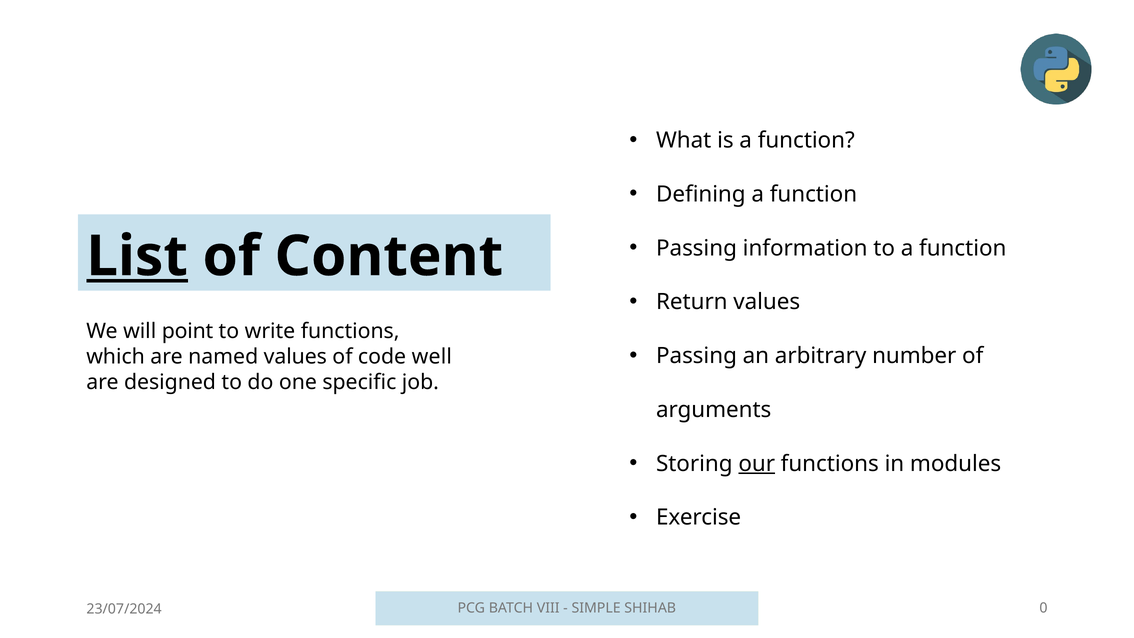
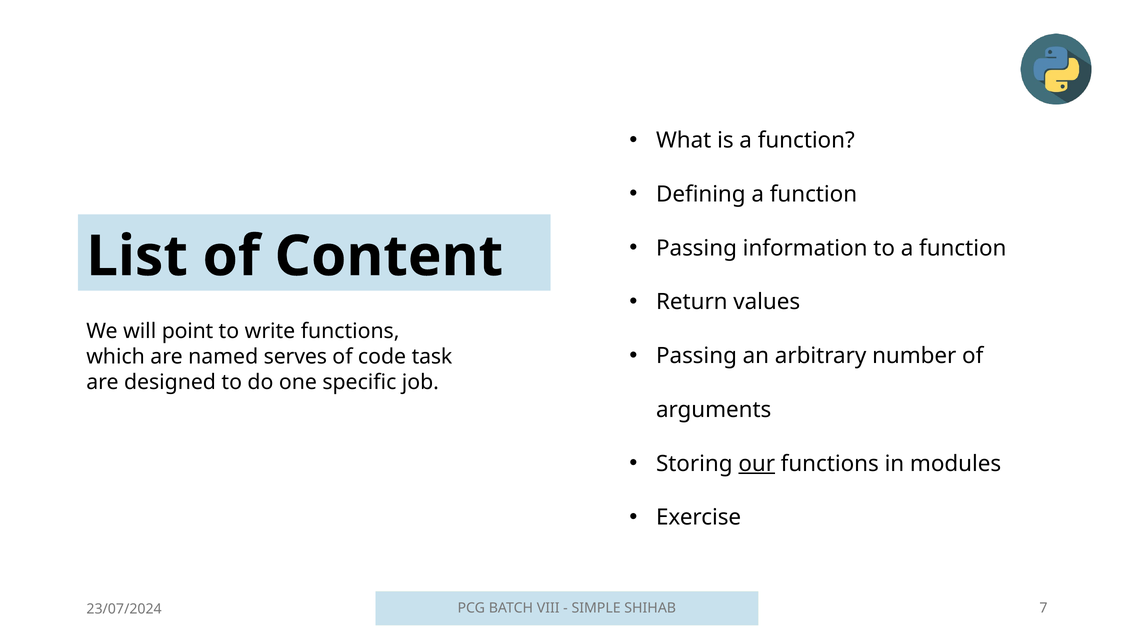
List underline: present -> none
named values: values -> serves
well: well -> task
0: 0 -> 7
